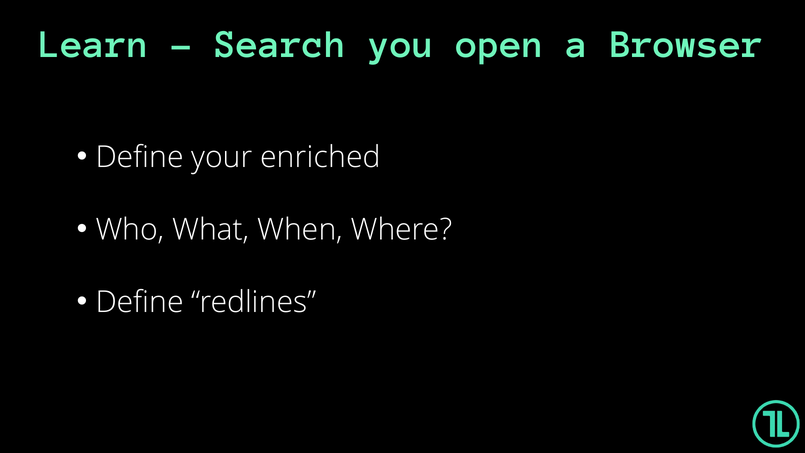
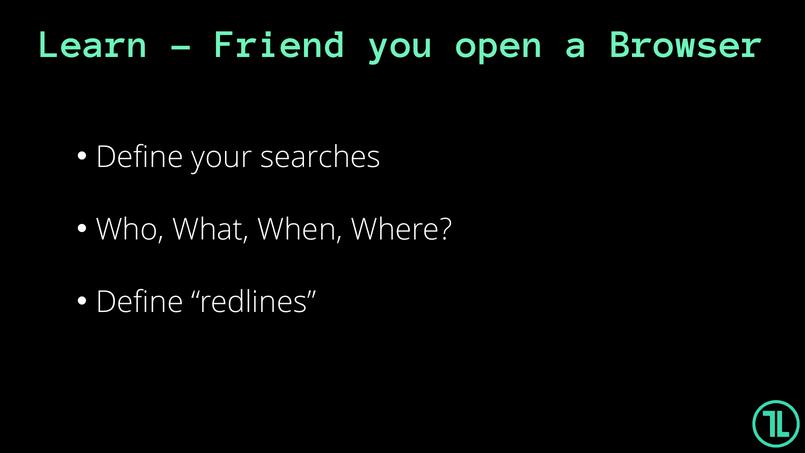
Search: Search -> Friend
enriched: enriched -> searches
